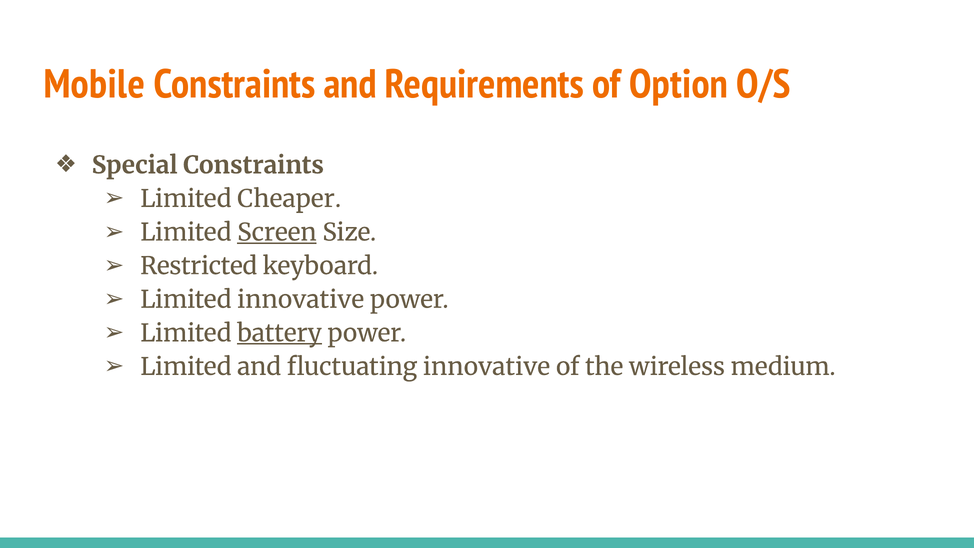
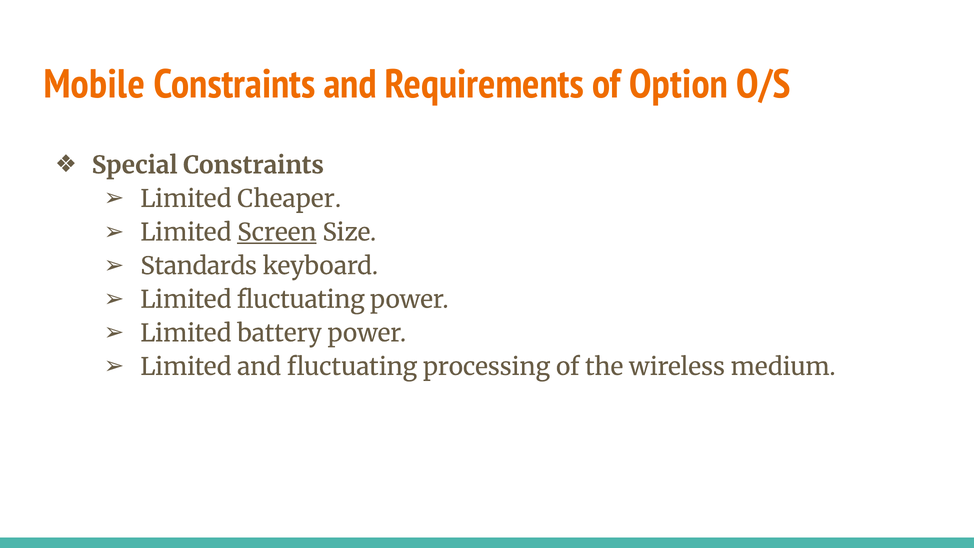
Restricted: Restricted -> Standards
Limited innovative: innovative -> fluctuating
battery underline: present -> none
fluctuating innovative: innovative -> processing
